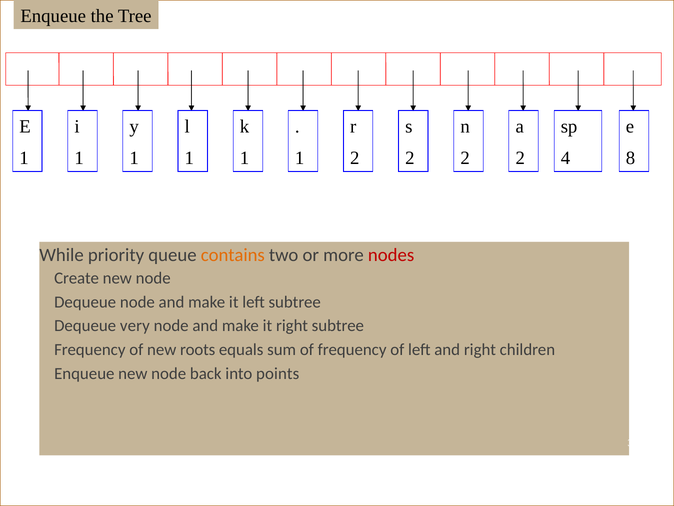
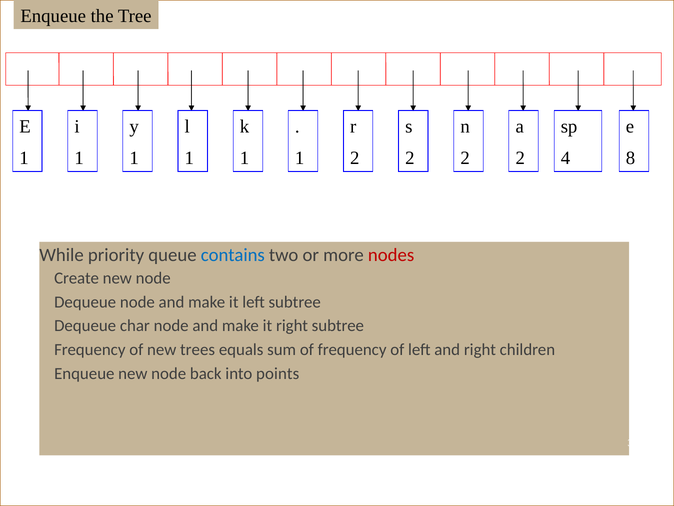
contains colour: orange -> blue
very: very -> char
roots: roots -> trees
